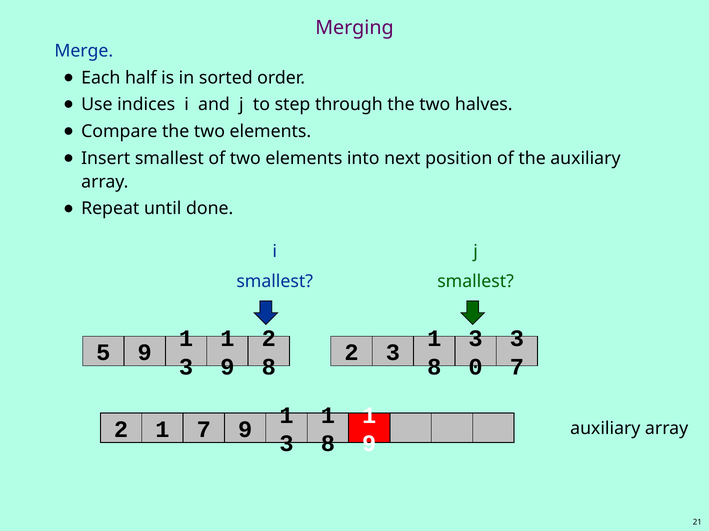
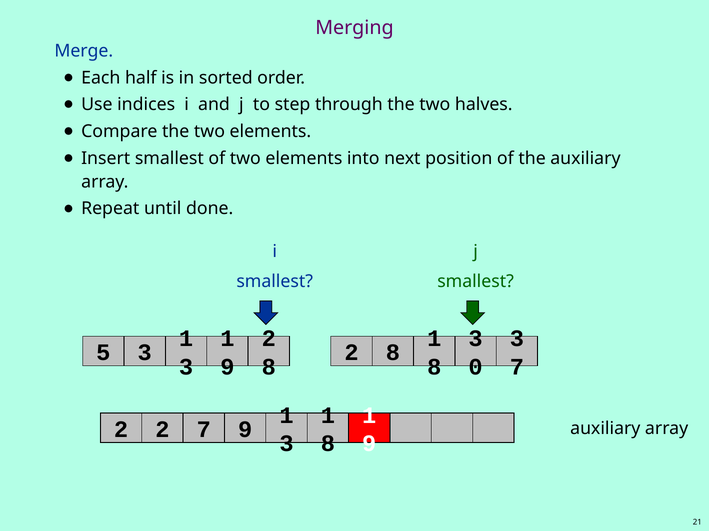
5 9: 9 -> 3
3 at (393, 353): 3 -> 8
2 1: 1 -> 2
